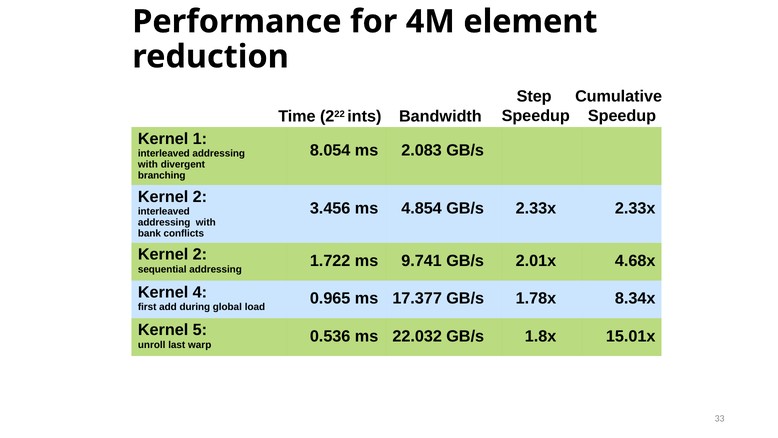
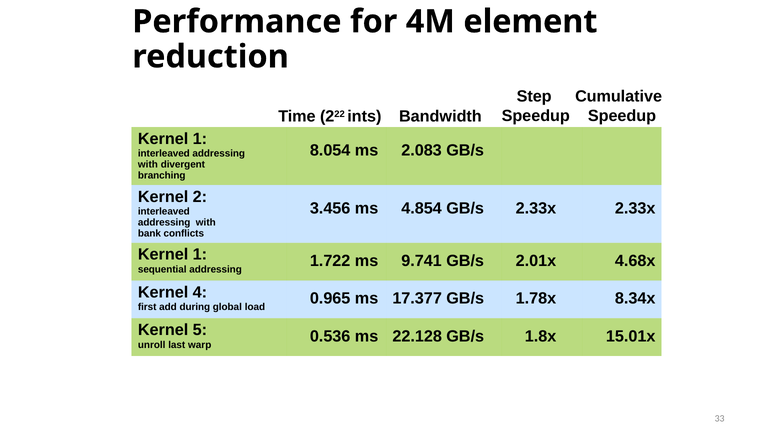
2 at (200, 254): 2 -> 1
22.032: 22.032 -> 22.128
